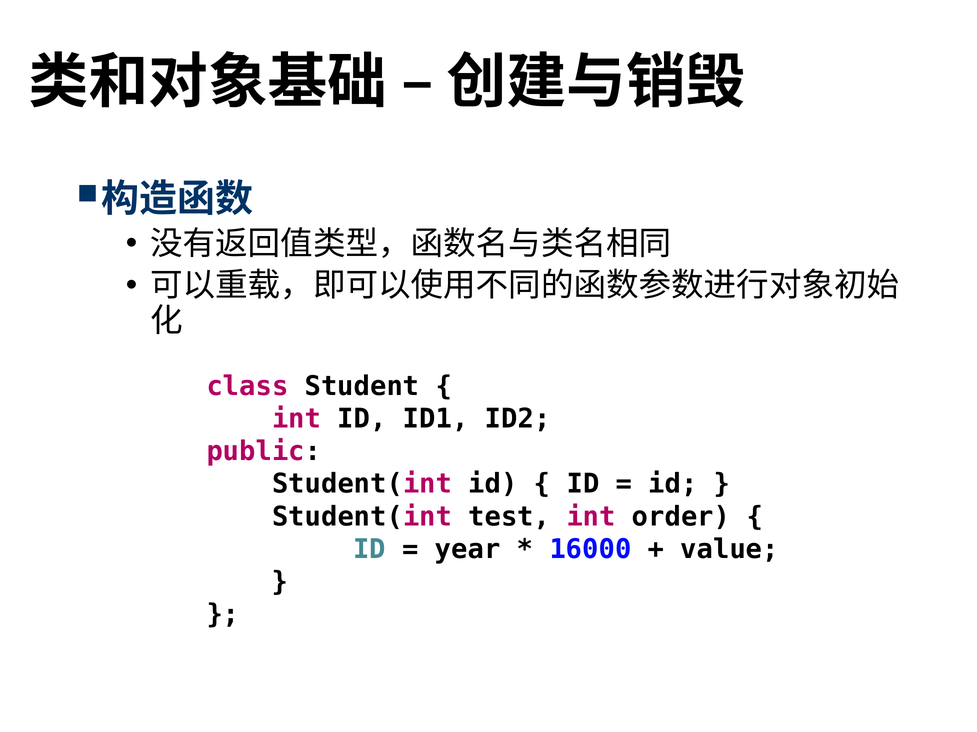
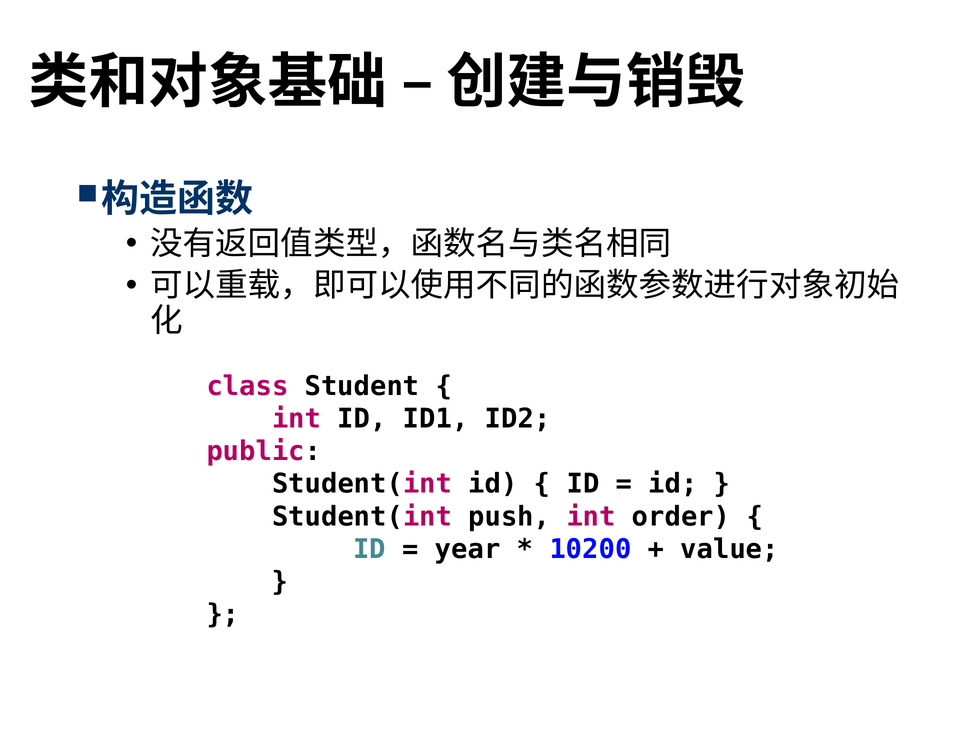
test: test -> push
16000: 16000 -> 10200
